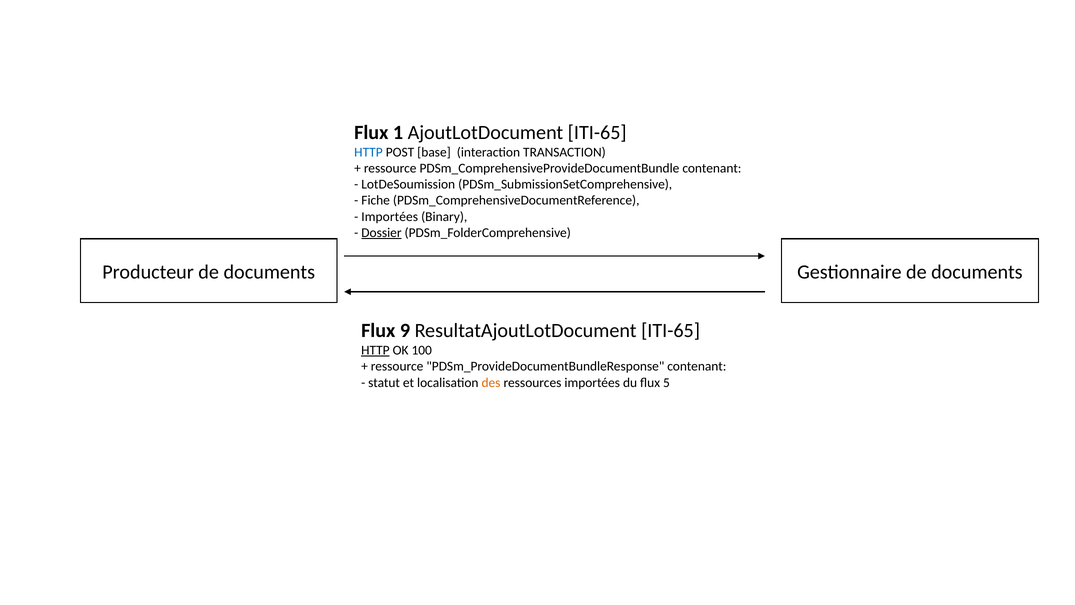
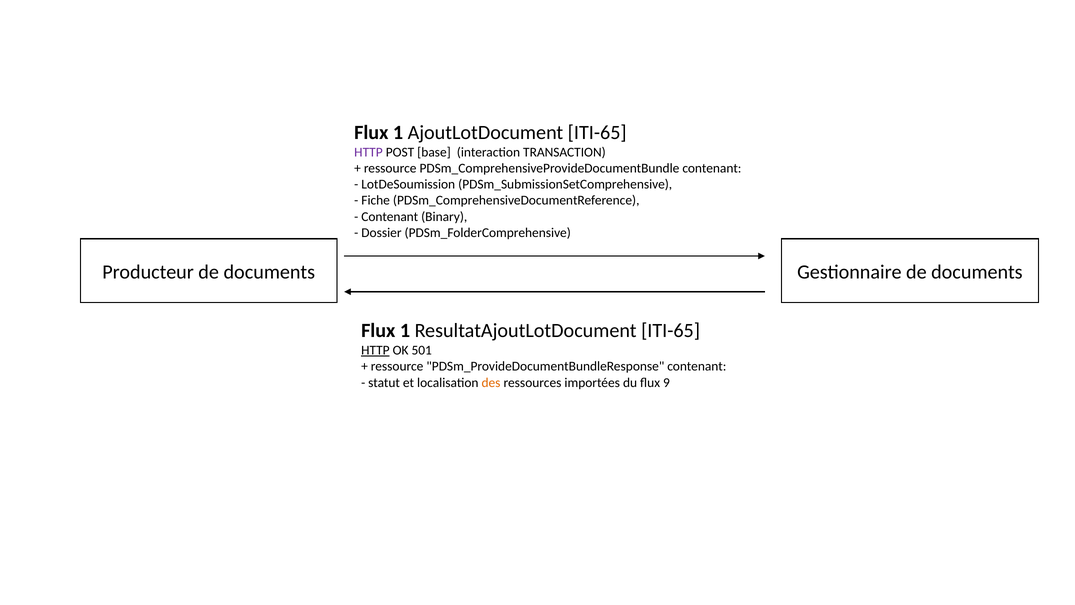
HTTP at (368, 152) colour: blue -> purple
Importées at (390, 217): Importées -> Contenant
Dossier underline: present -> none
9 at (405, 330): 9 -> 1
100: 100 -> 501
5: 5 -> 9
